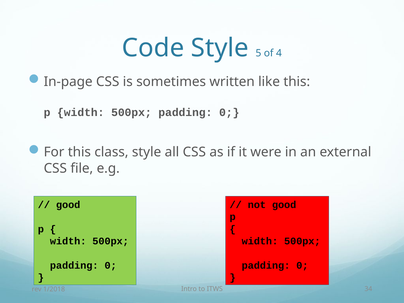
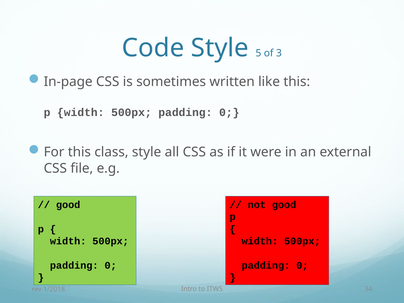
4: 4 -> 3
